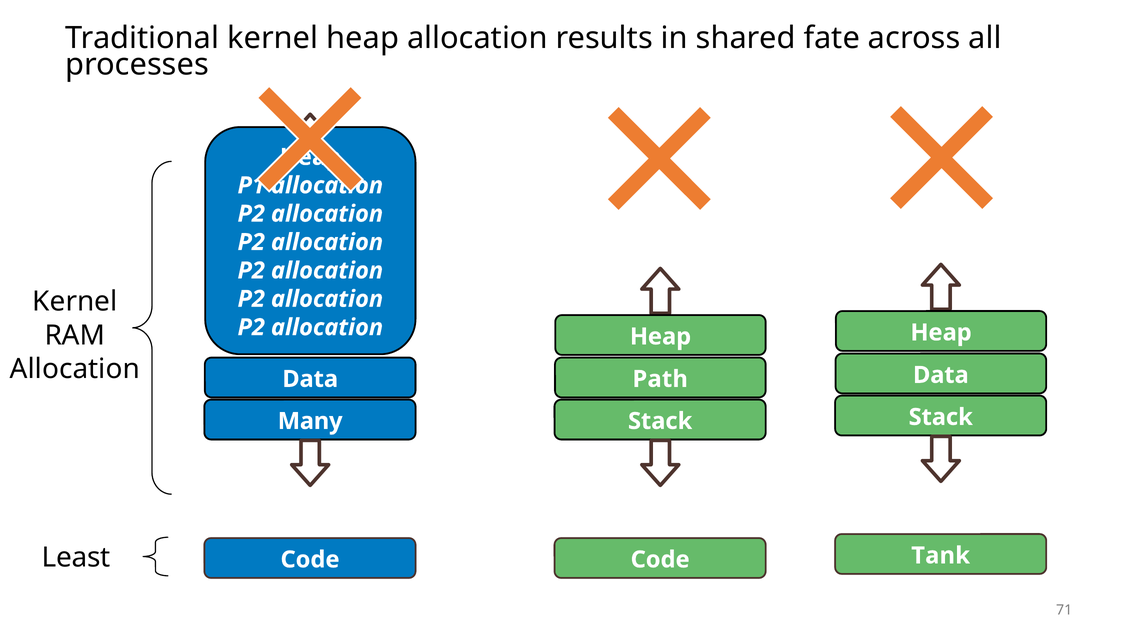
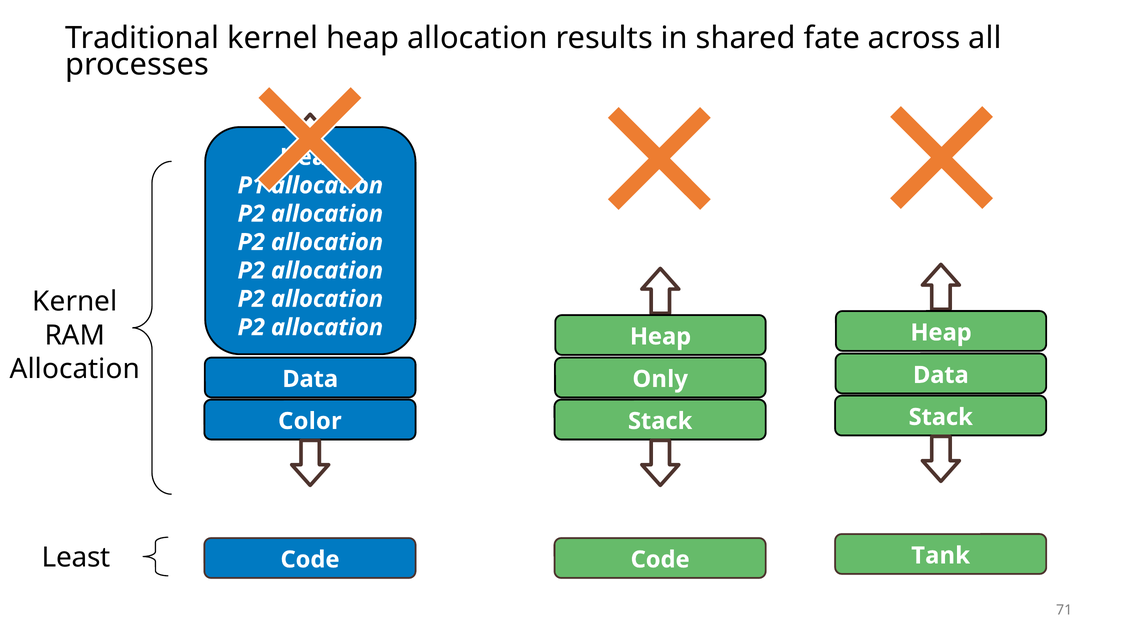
Path: Path -> Only
Many: Many -> Color
